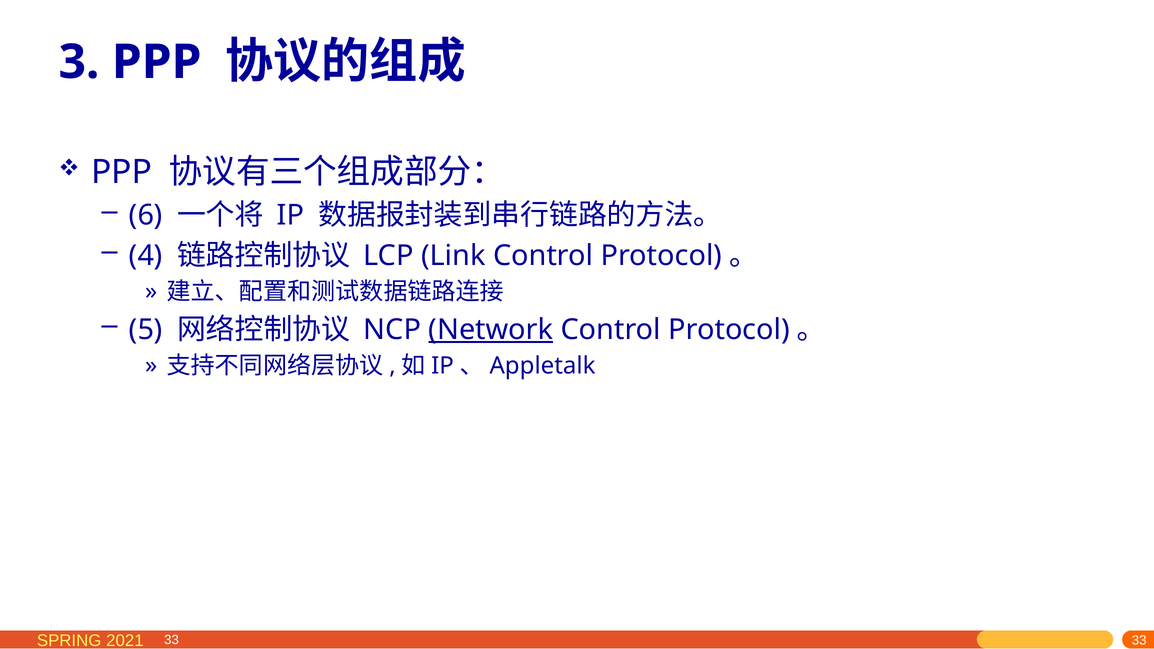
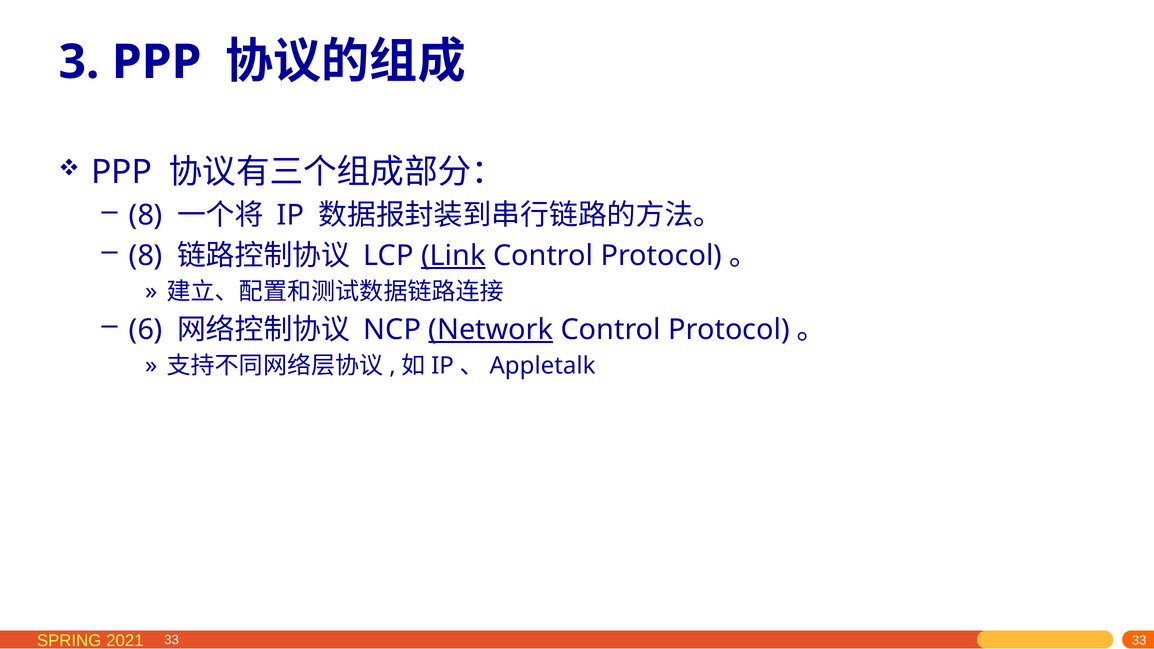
6 at (146, 215): 6 -> 8
4 at (146, 256): 4 -> 8
Link underline: none -> present
5: 5 -> 6
